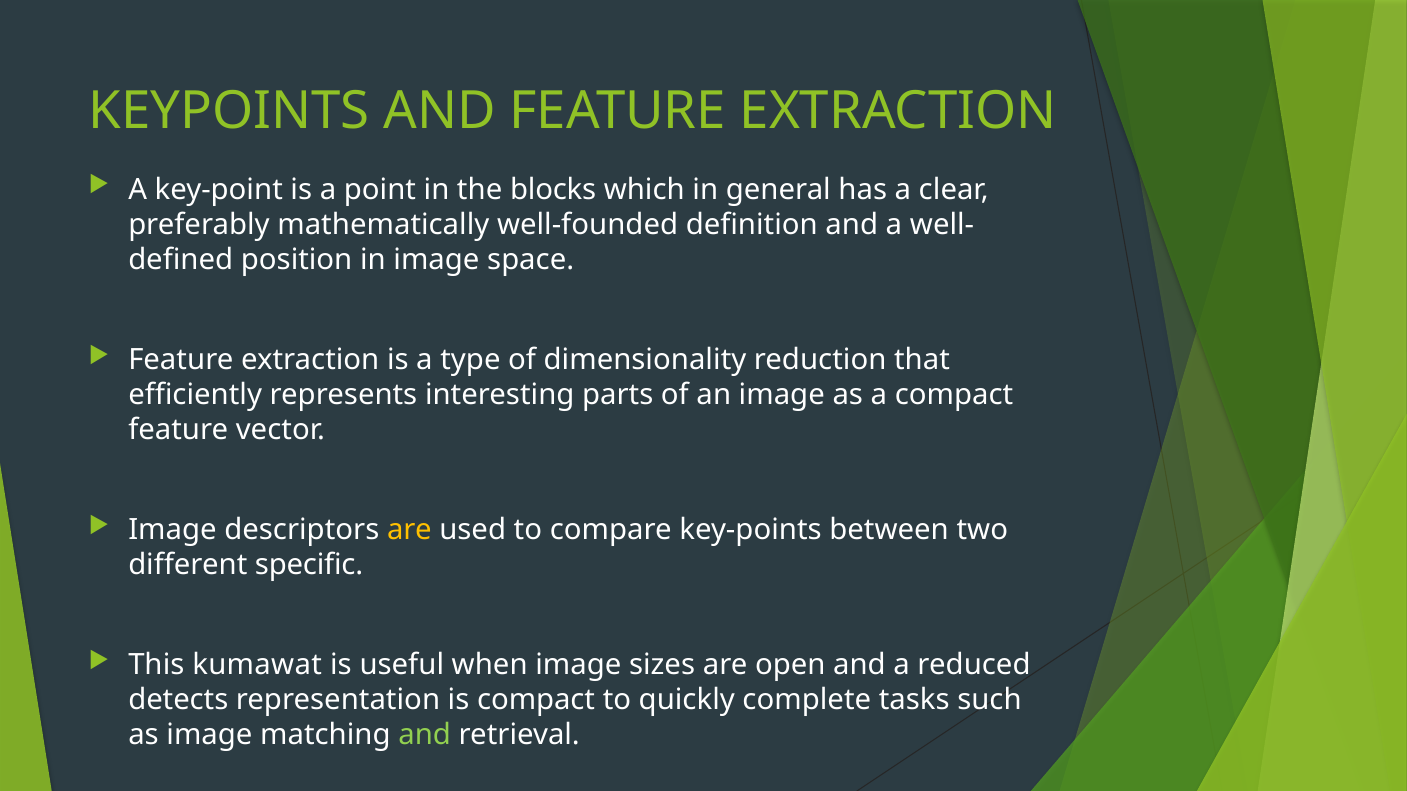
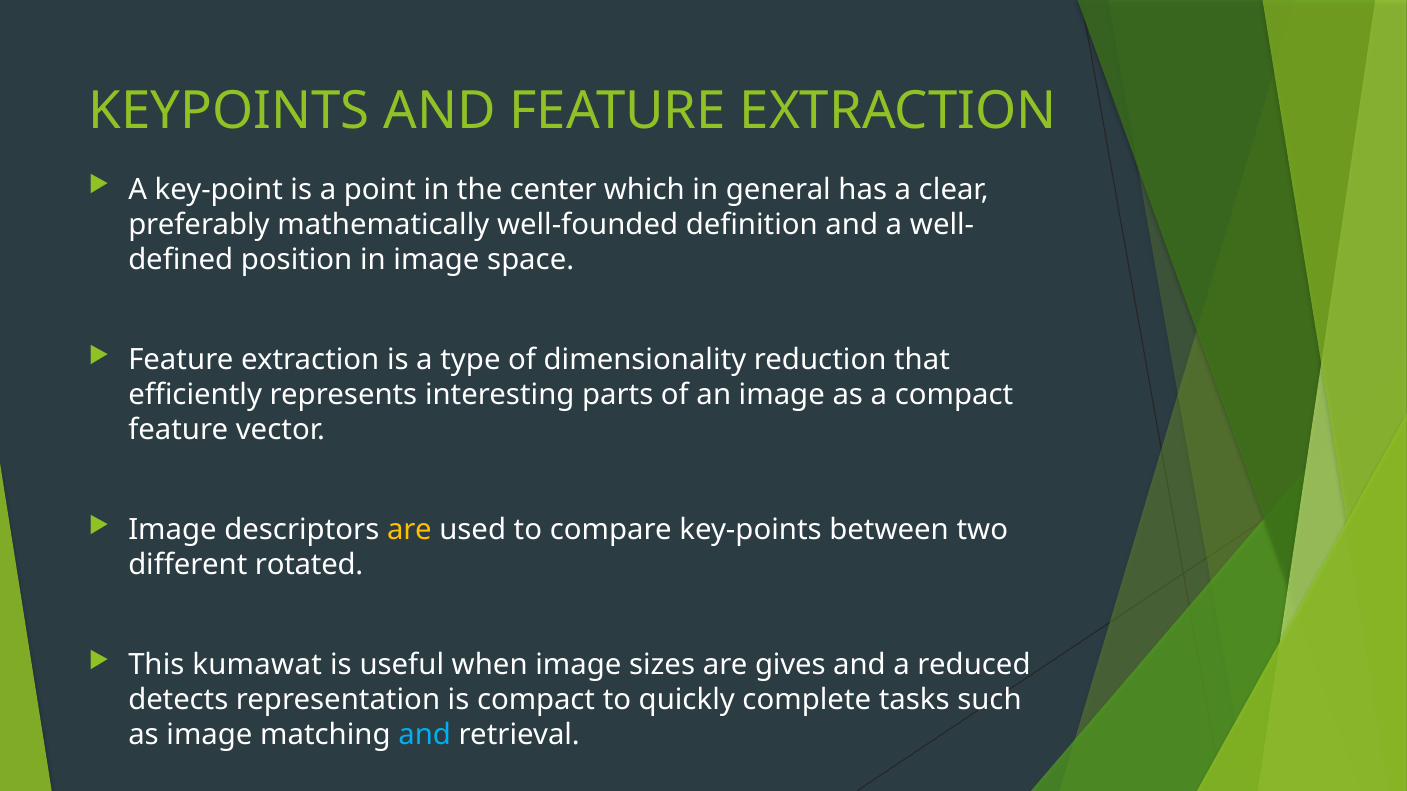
blocks: blocks -> center
specific: specific -> rotated
open: open -> gives
and at (425, 736) colour: light green -> light blue
